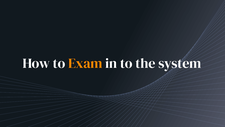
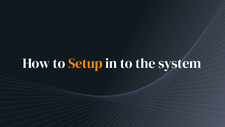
Exam: Exam -> Setup
